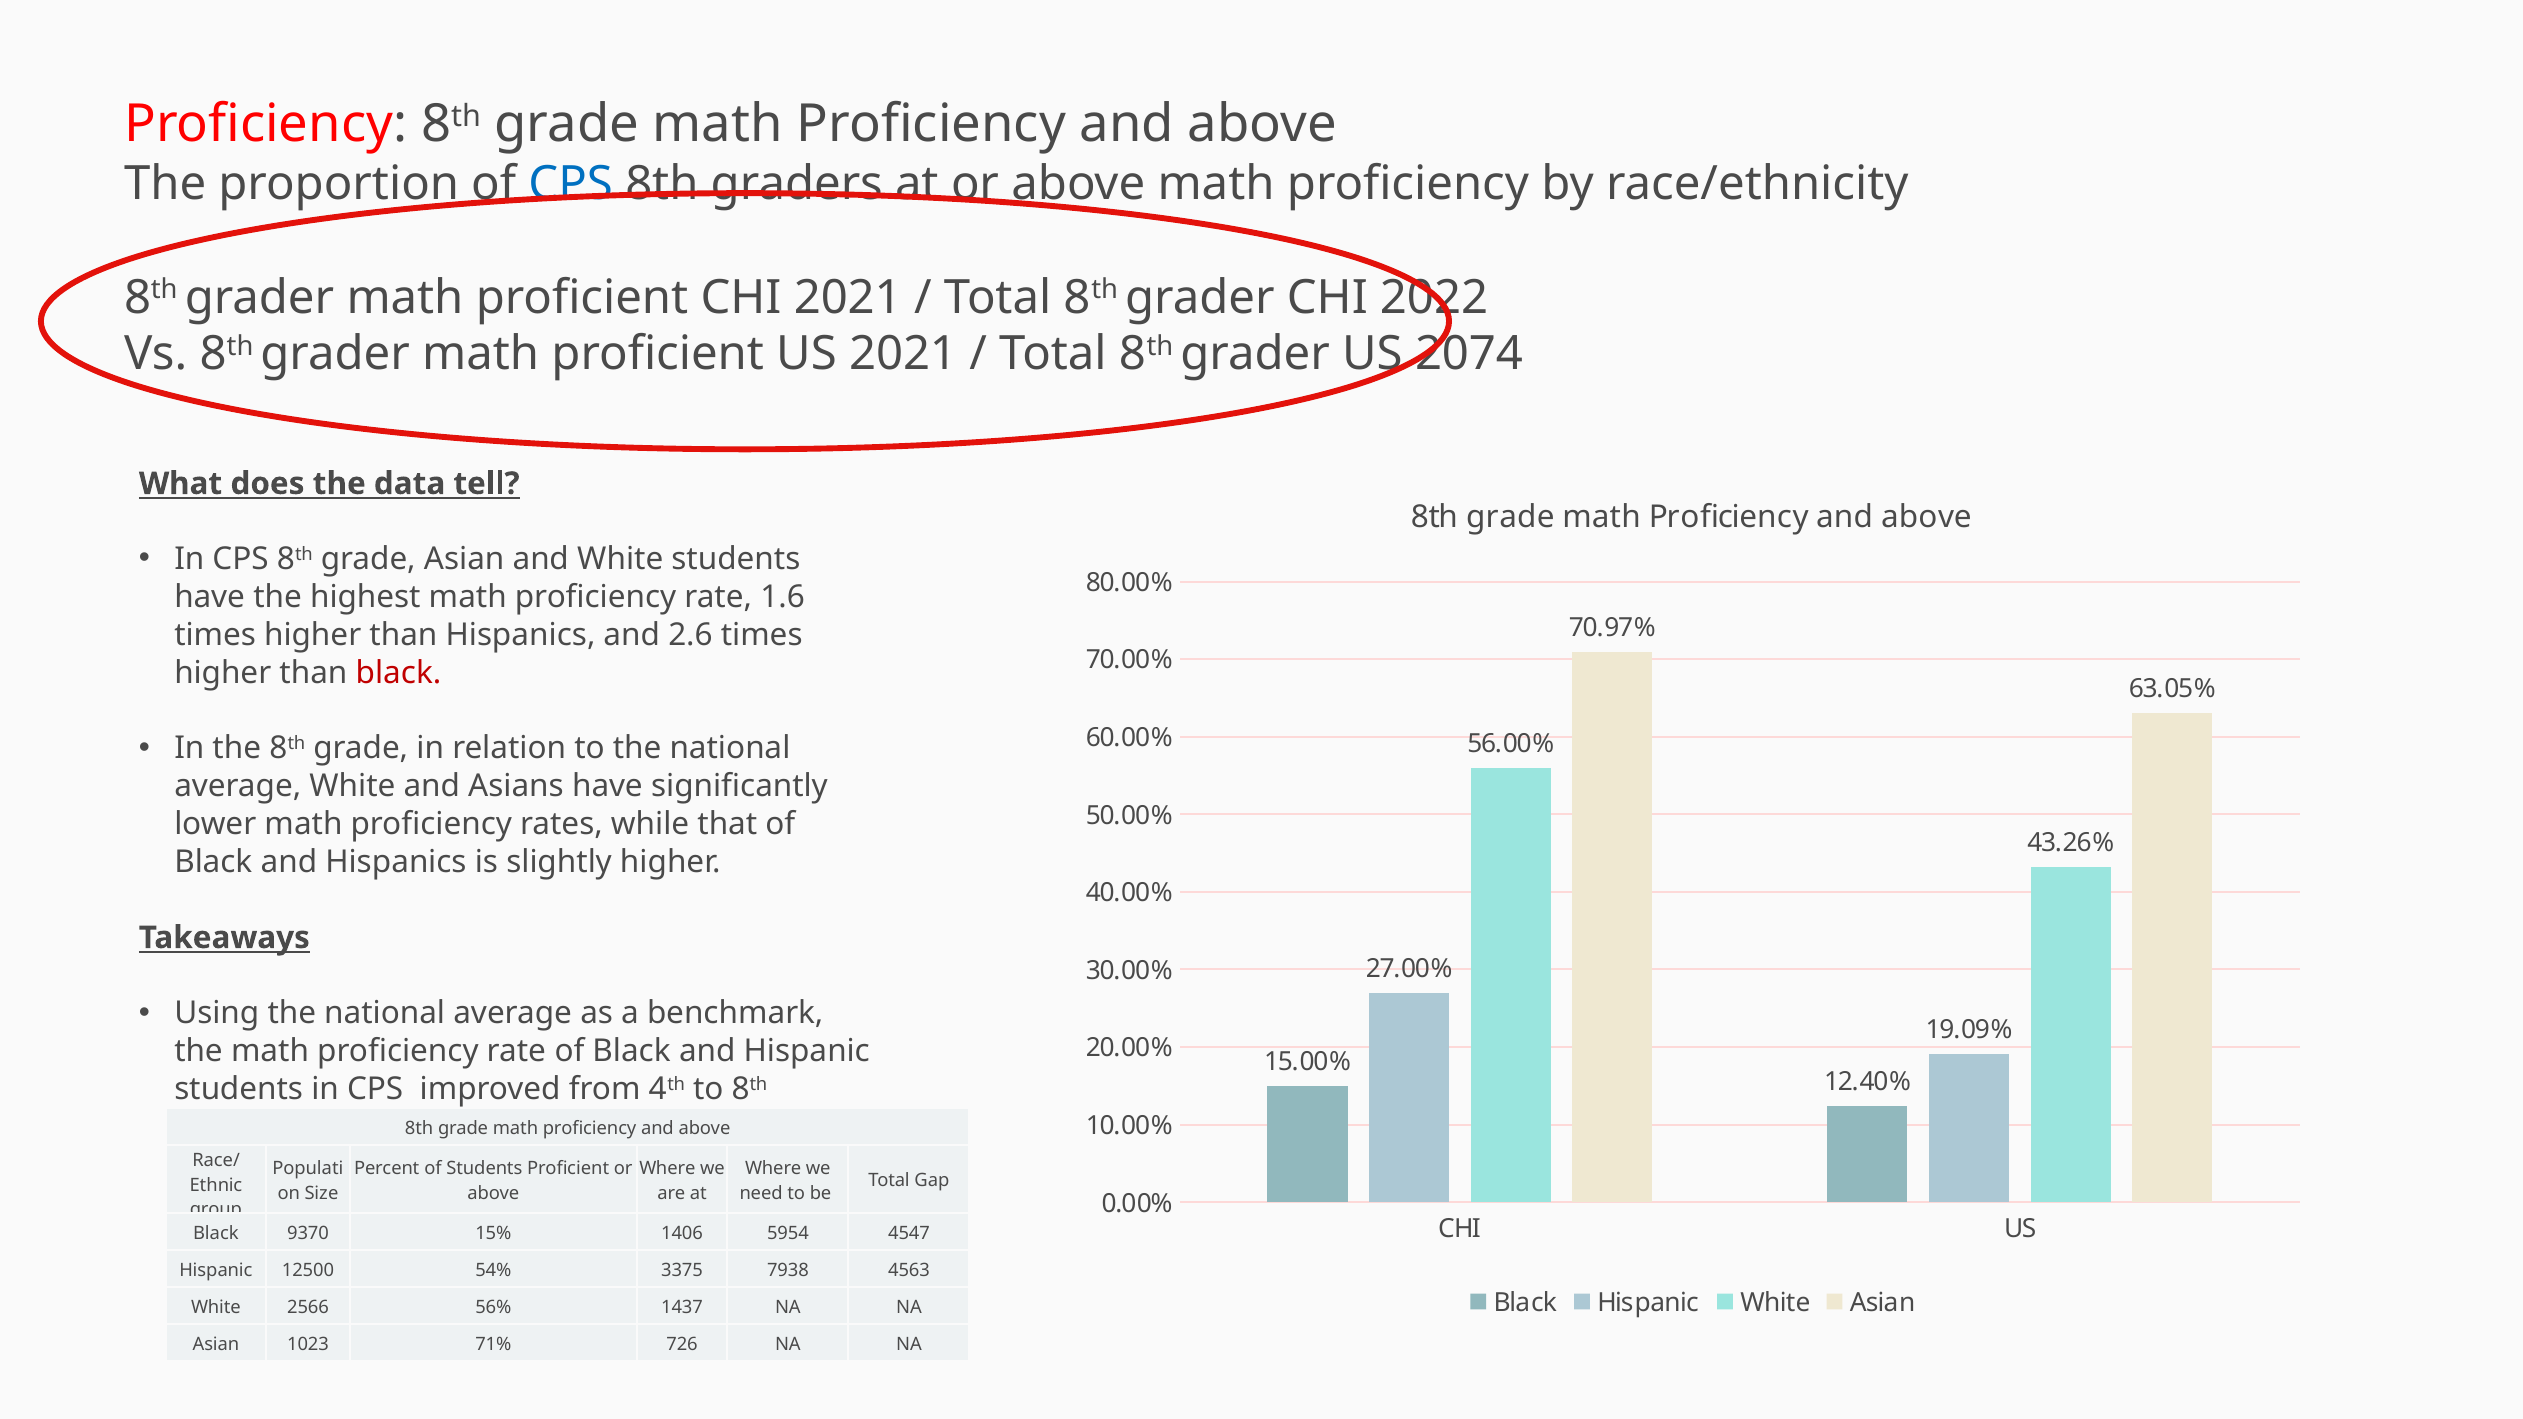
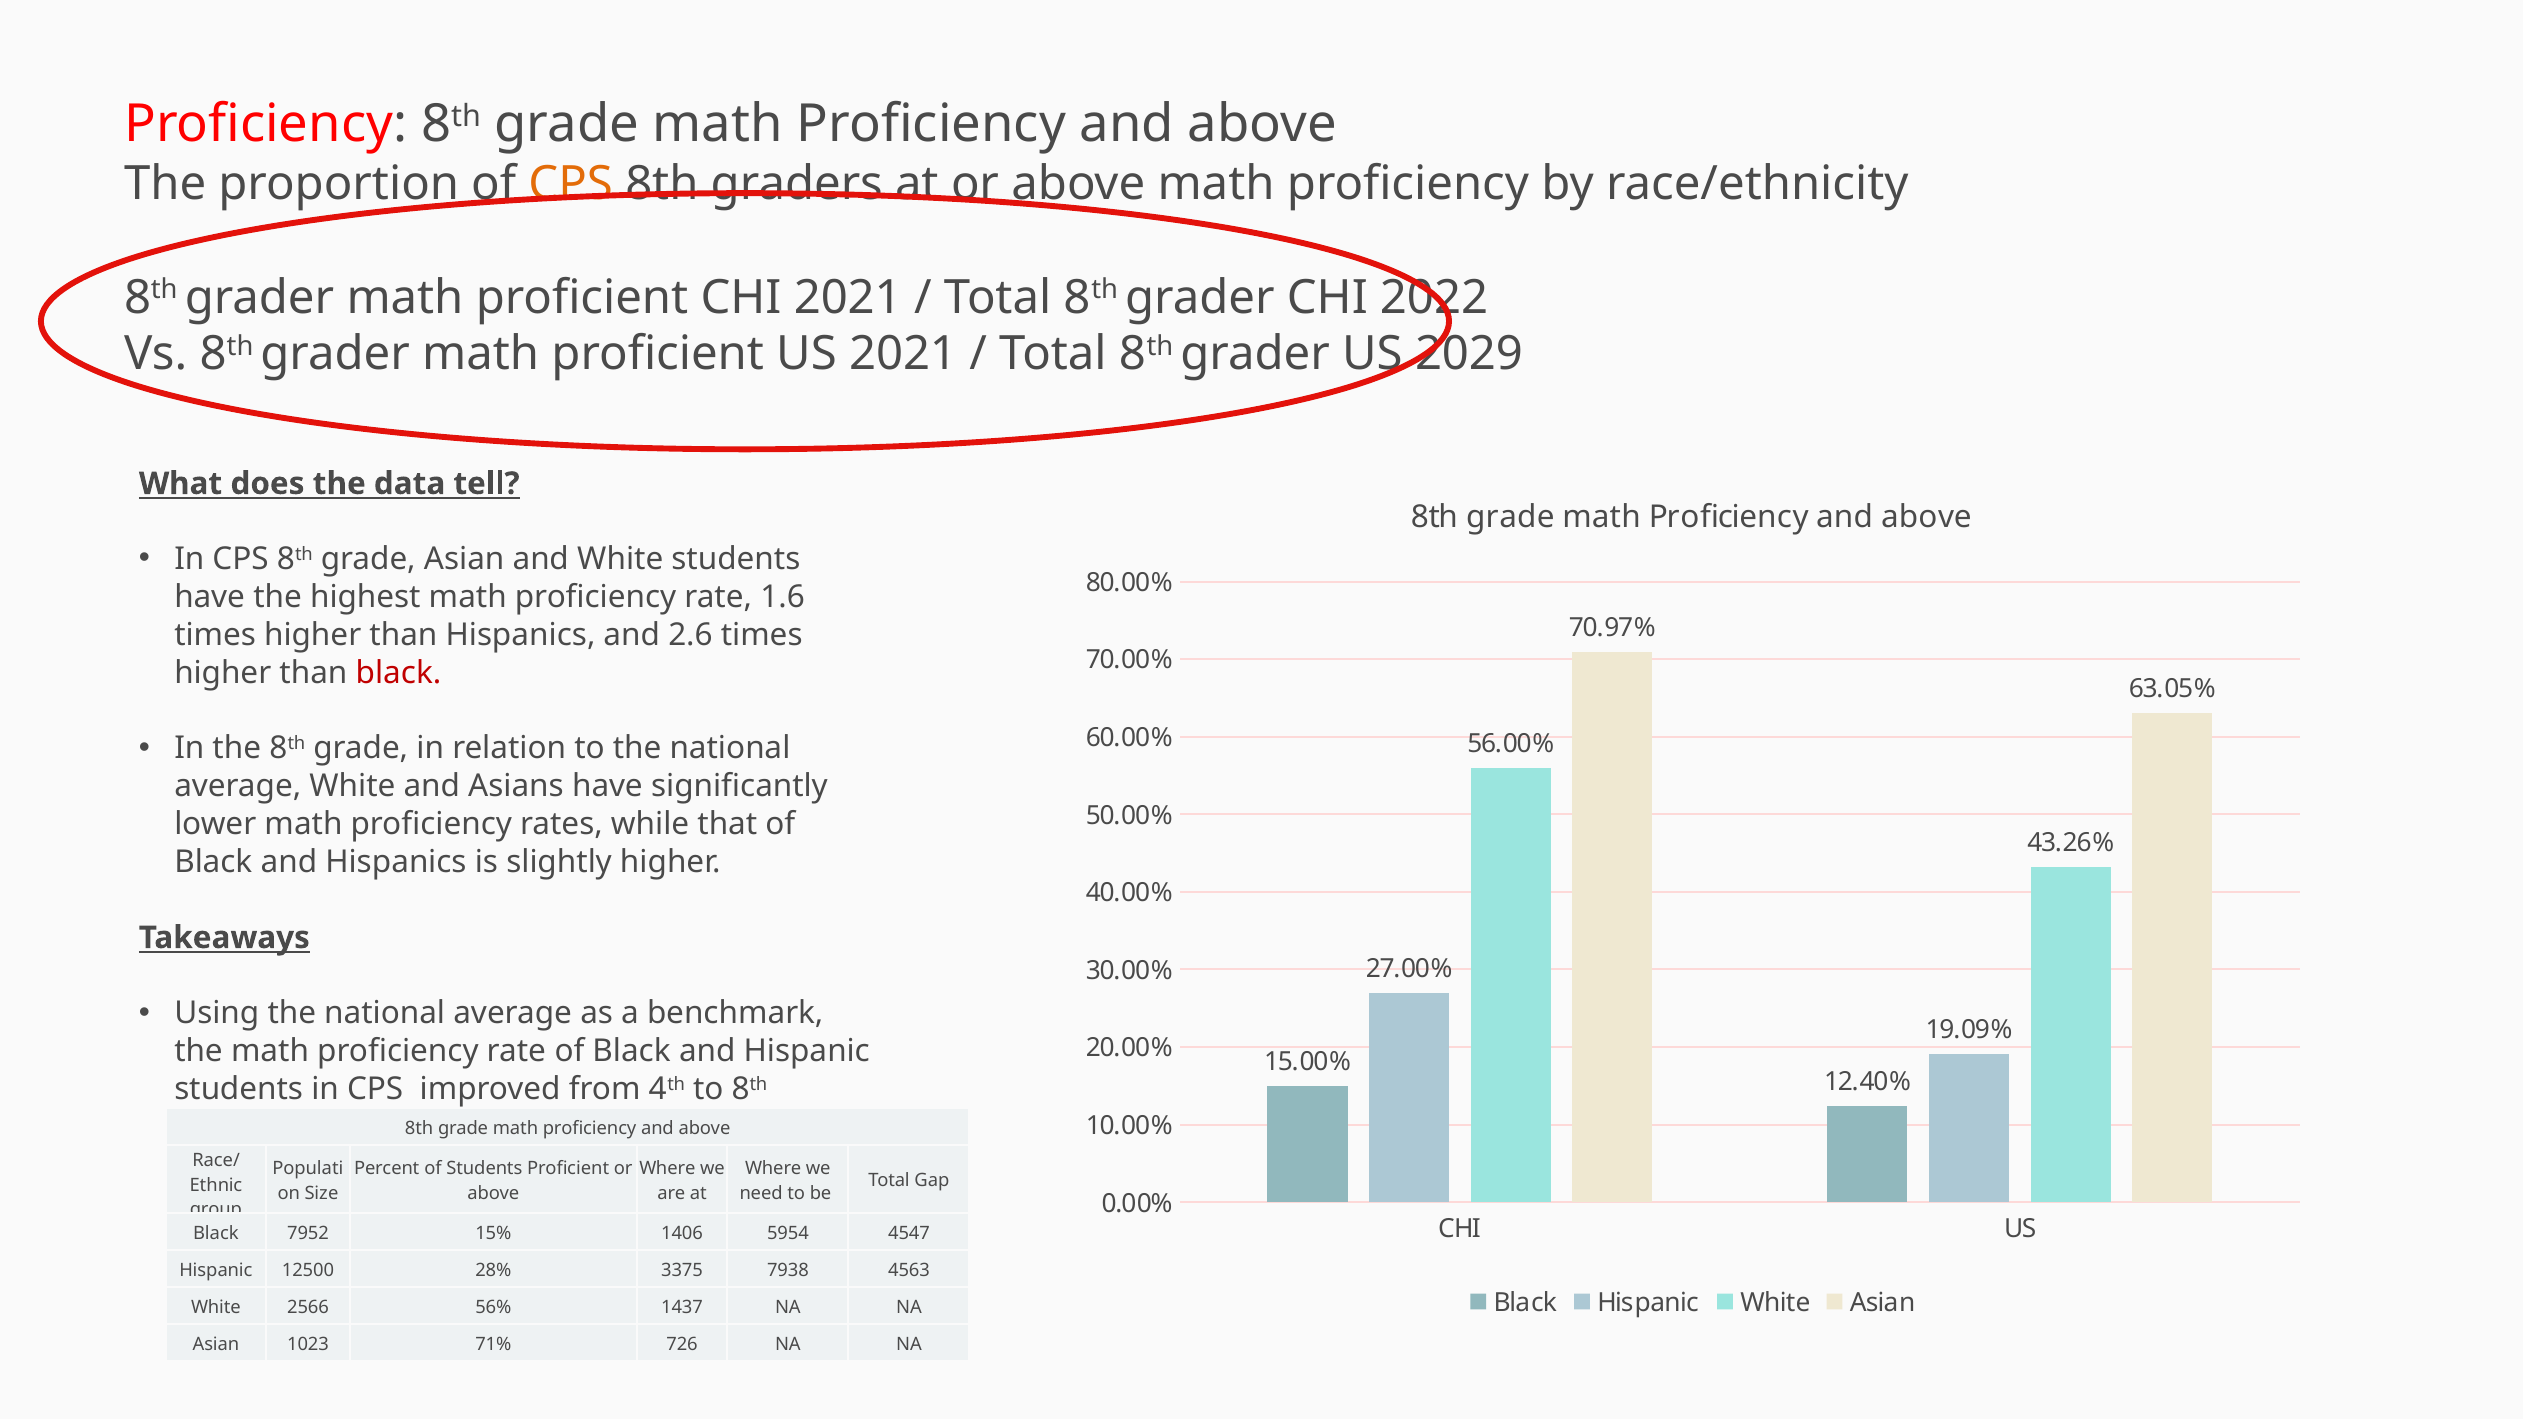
CPS at (571, 184) colour: blue -> orange
2074: 2074 -> 2029
9370: 9370 -> 7952
54%: 54% -> 28%
